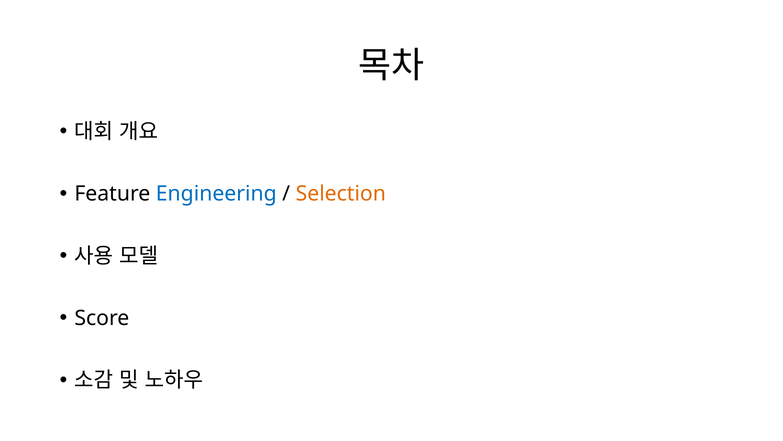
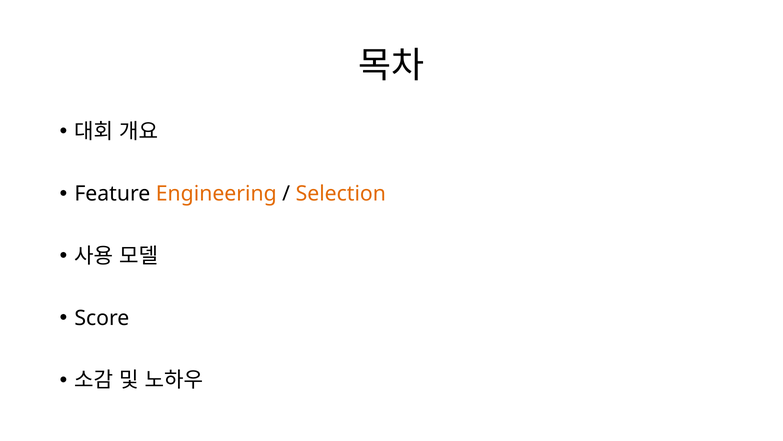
Engineering colour: blue -> orange
